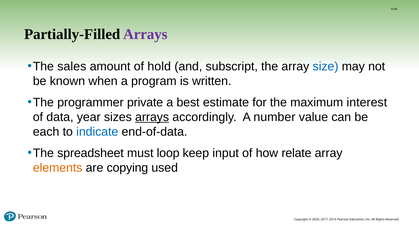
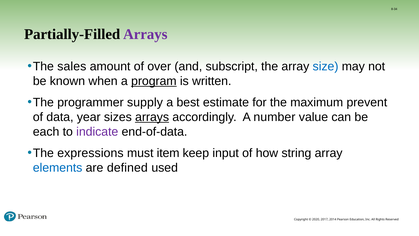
hold: hold -> over
program underline: none -> present
private: private -> supply
interest: interest -> prevent
indicate colour: blue -> purple
spreadsheet: spreadsheet -> expressions
loop: loop -> item
relate: relate -> string
elements colour: orange -> blue
copying: copying -> defined
